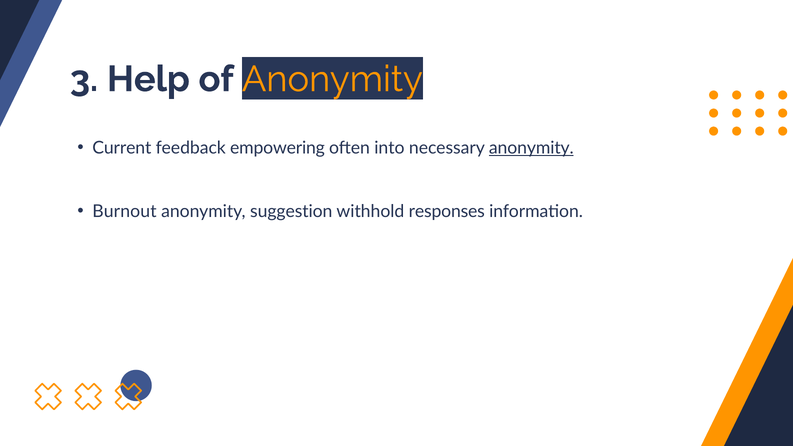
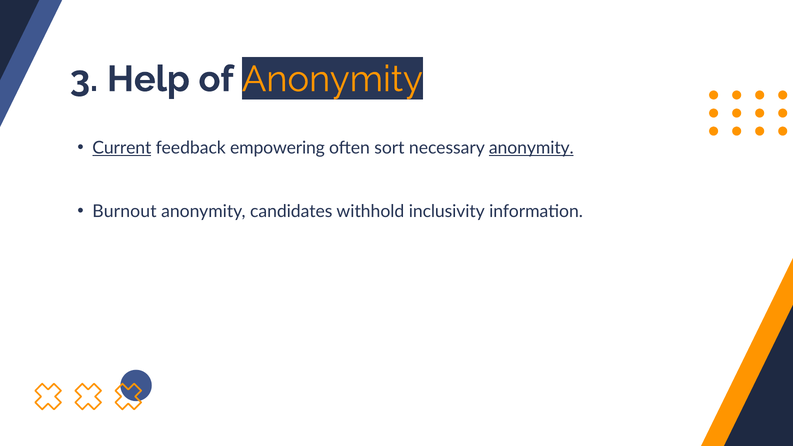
Current underline: none -> present
into: into -> sort
suggestion: suggestion -> candidates
responses: responses -> inclusivity
